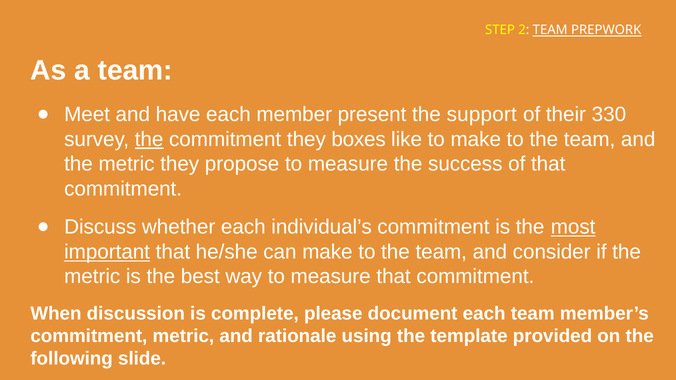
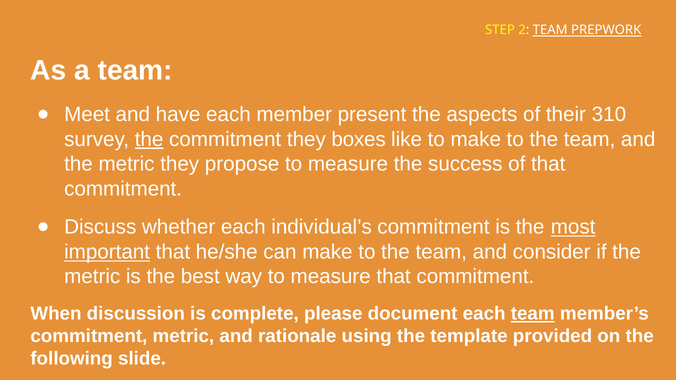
support: support -> aspects
330: 330 -> 310
team at (533, 314) underline: none -> present
